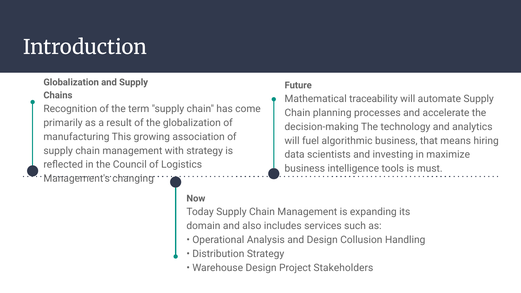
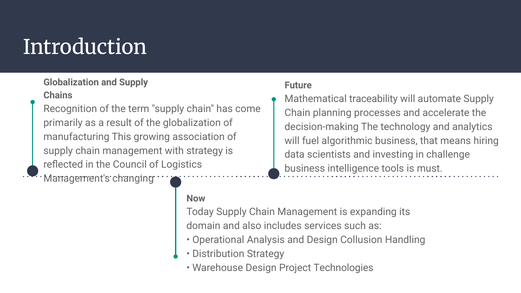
maximize: maximize -> challenge
Stakeholders: Stakeholders -> Technologies
